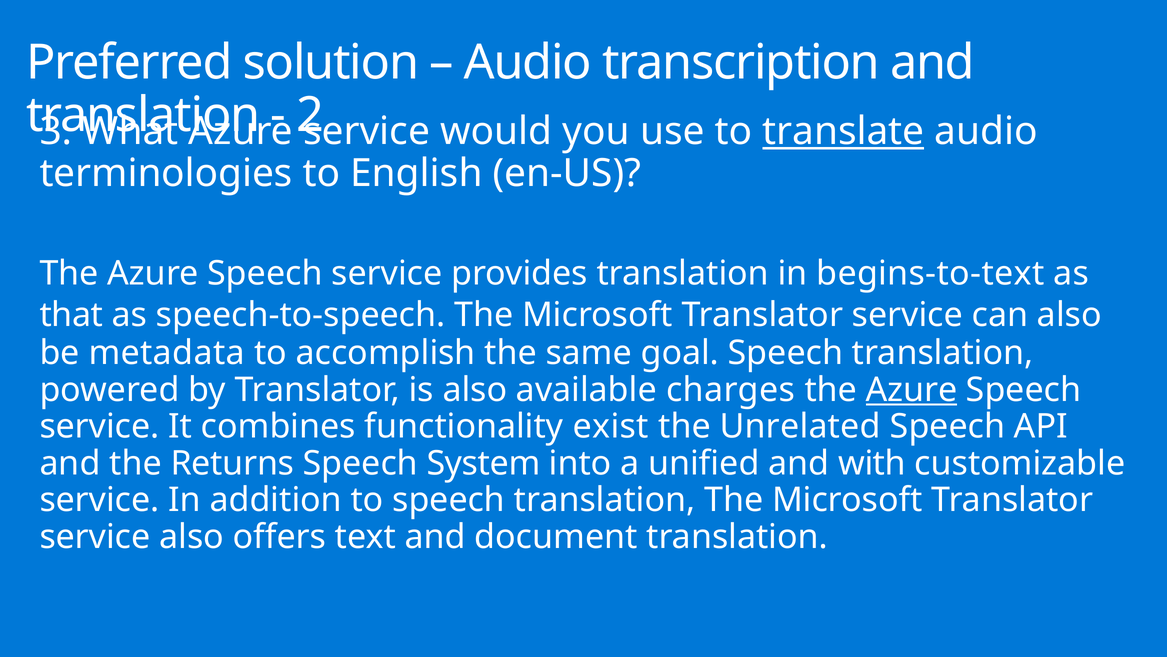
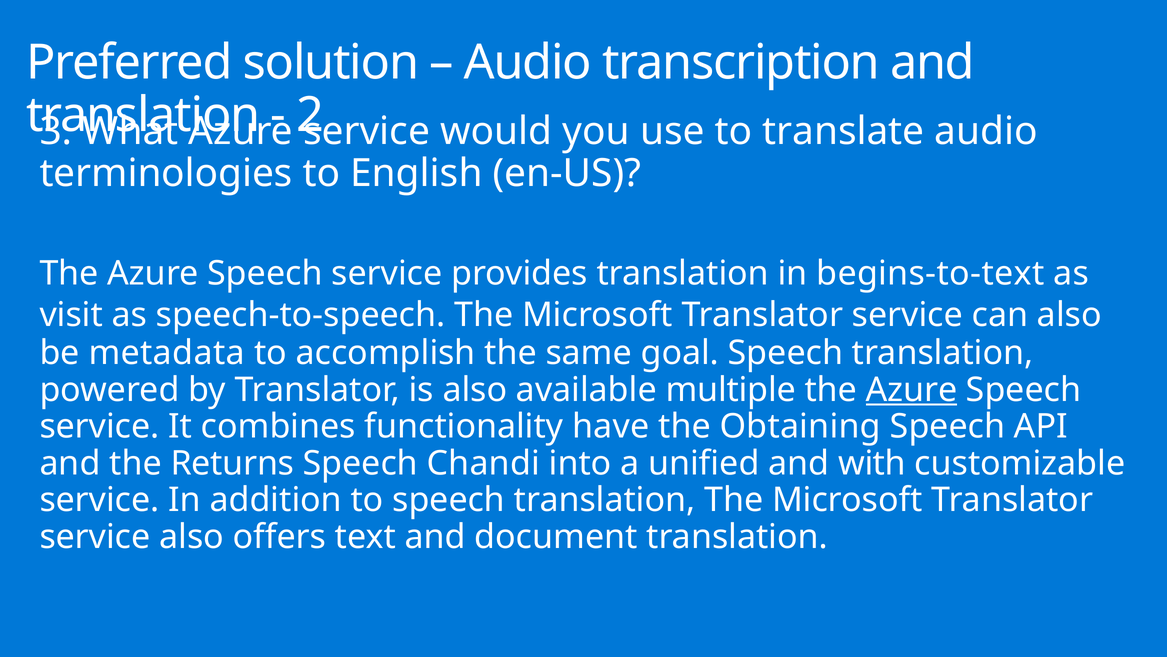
translate underline: present -> none
that: that -> visit
charges: charges -> multiple
exist: exist -> have
Unrelated: Unrelated -> Obtaining
System: System -> Chandi
